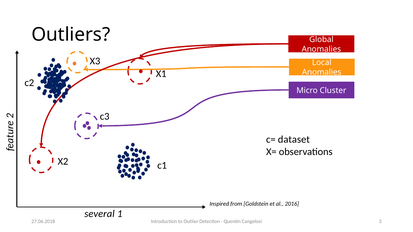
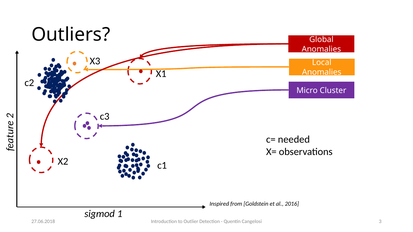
dataset: dataset -> needed
several: several -> sigmod
